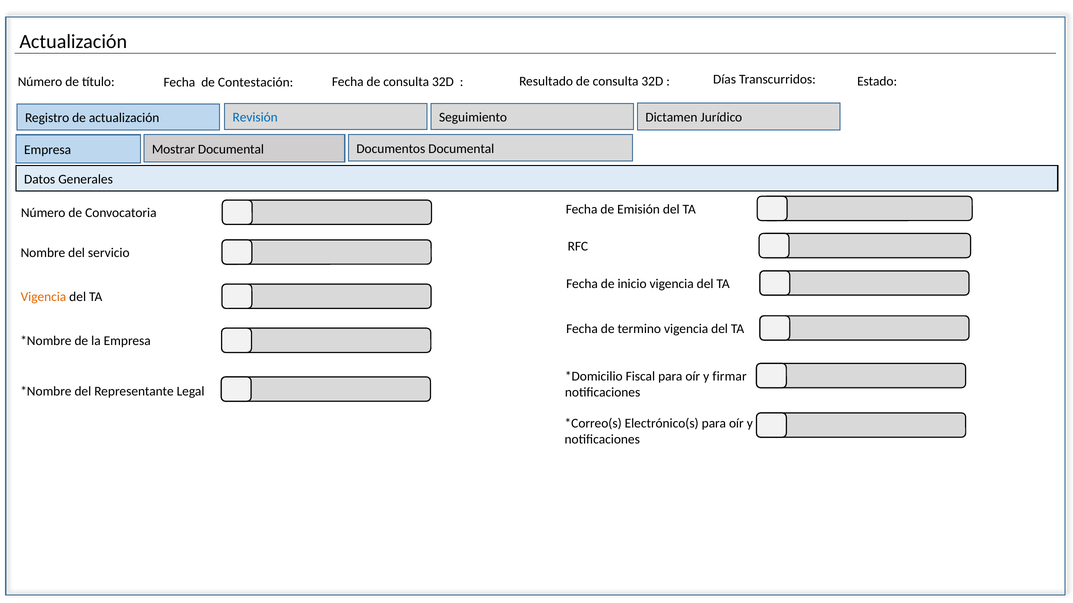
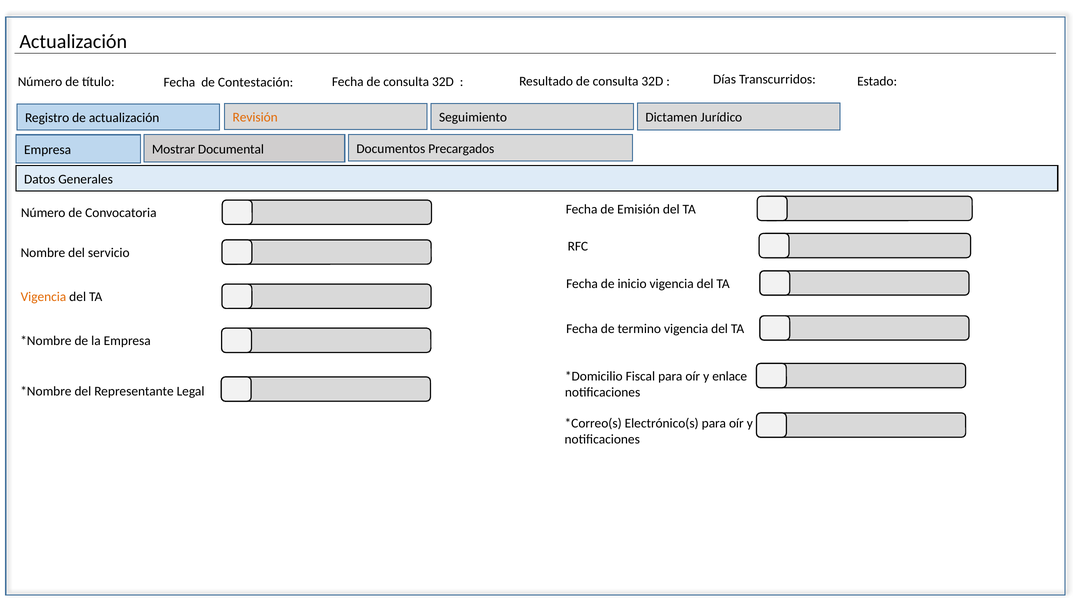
Revisión colour: blue -> orange
Documentos Documental: Documental -> Precargados
firmar: firmar -> enlace
